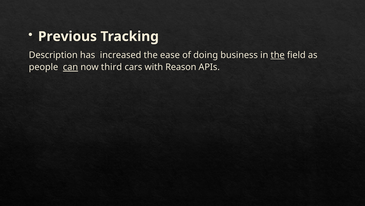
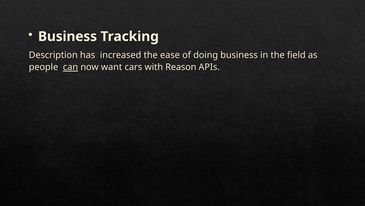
Previous at (67, 36): Previous -> Business
the at (278, 55) underline: present -> none
third: third -> want
